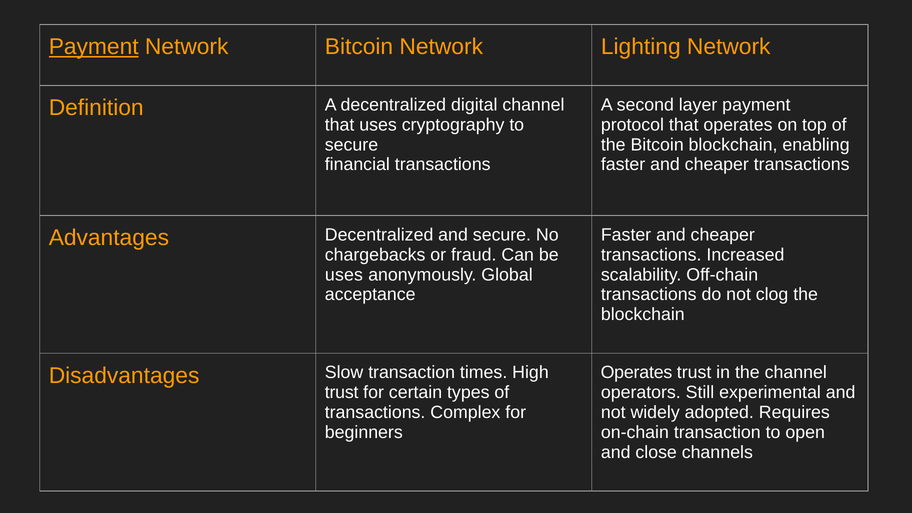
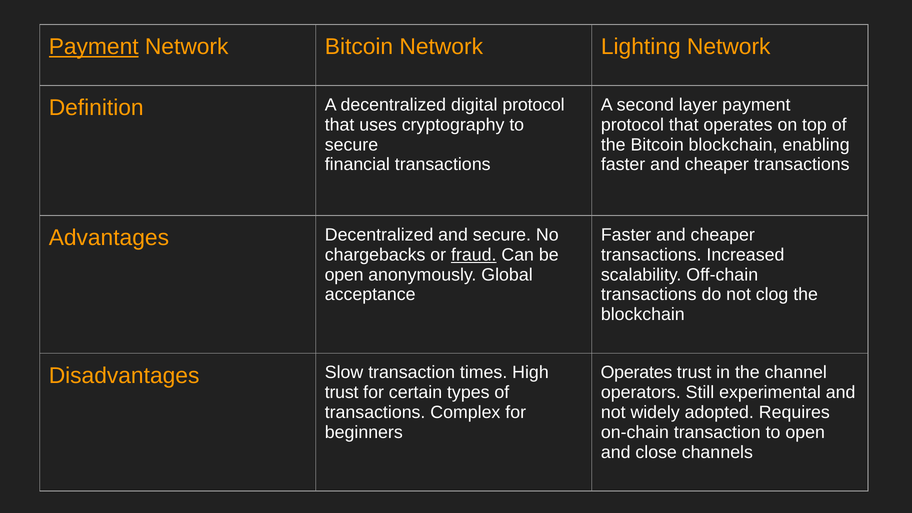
digital channel: channel -> protocol
fraud underline: none -> present
uses at (344, 275): uses -> open
